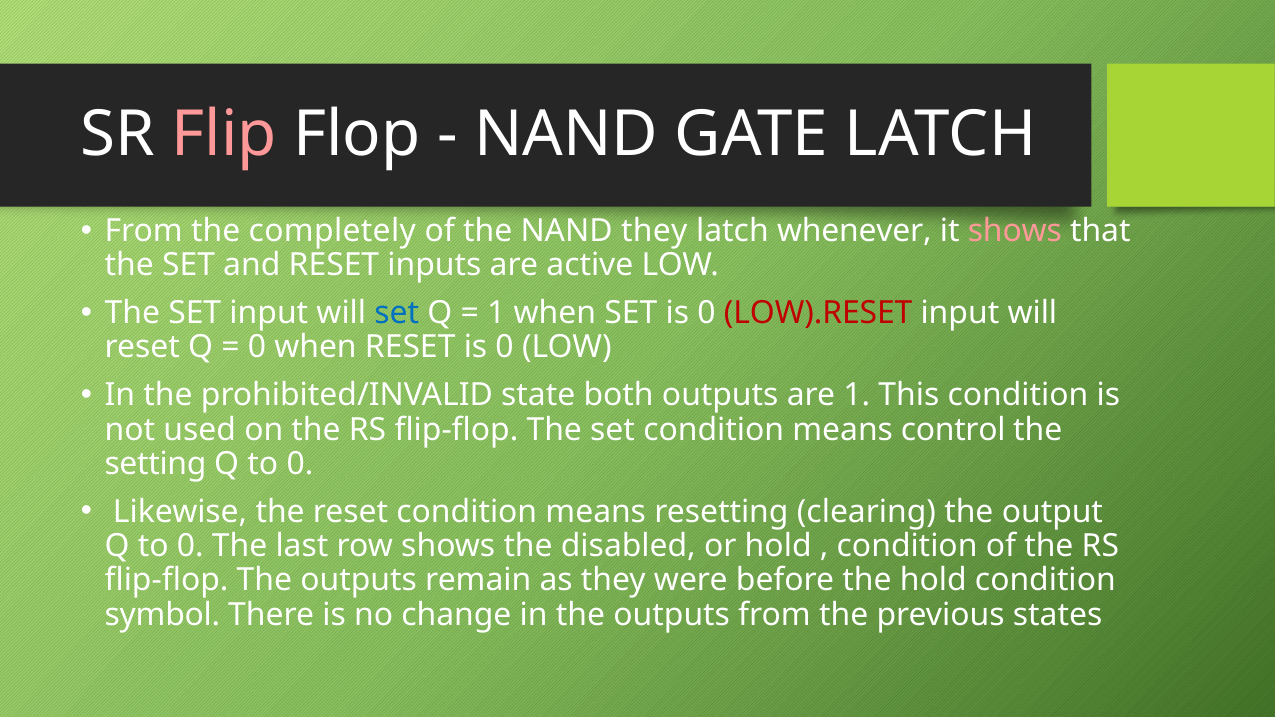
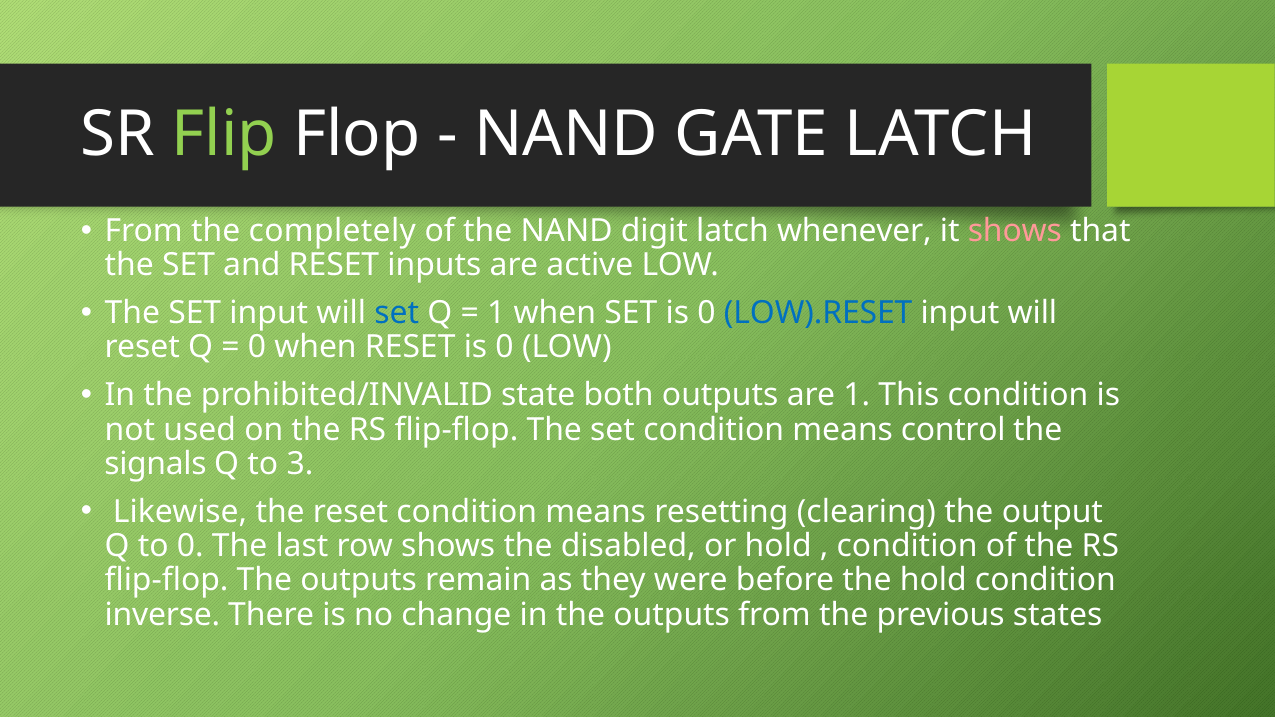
Flip colour: pink -> light green
NAND they: they -> digit
LOW).RESET colour: red -> blue
setting: setting -> signals
0 at (300, 464): 0 -> 3
symbol: symbol -> inverse
